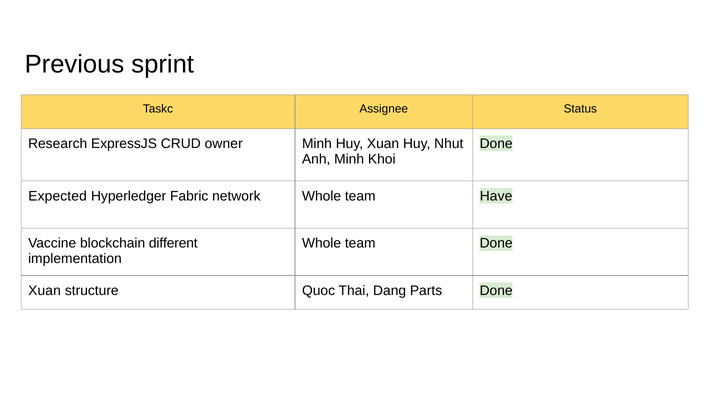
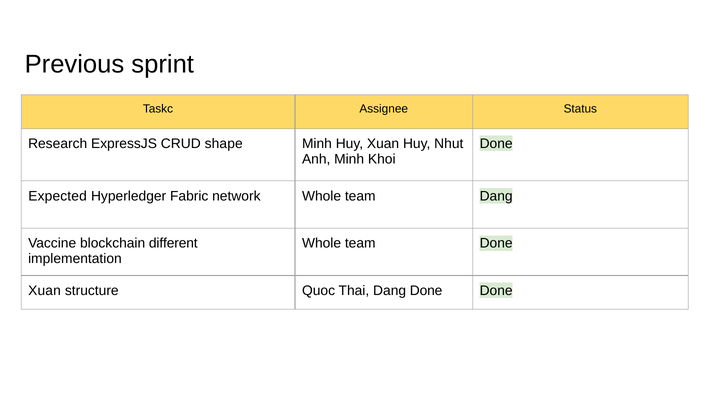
owner: owner -> shape
team Have: Have -> Dang
Dang Parts: Parts -> Done
